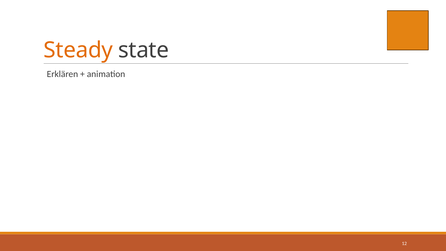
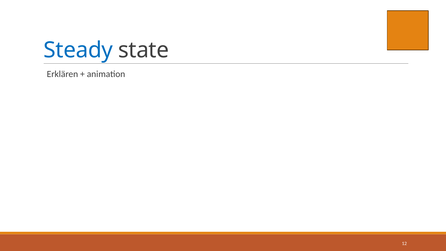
Steady colour: orange -> blue
